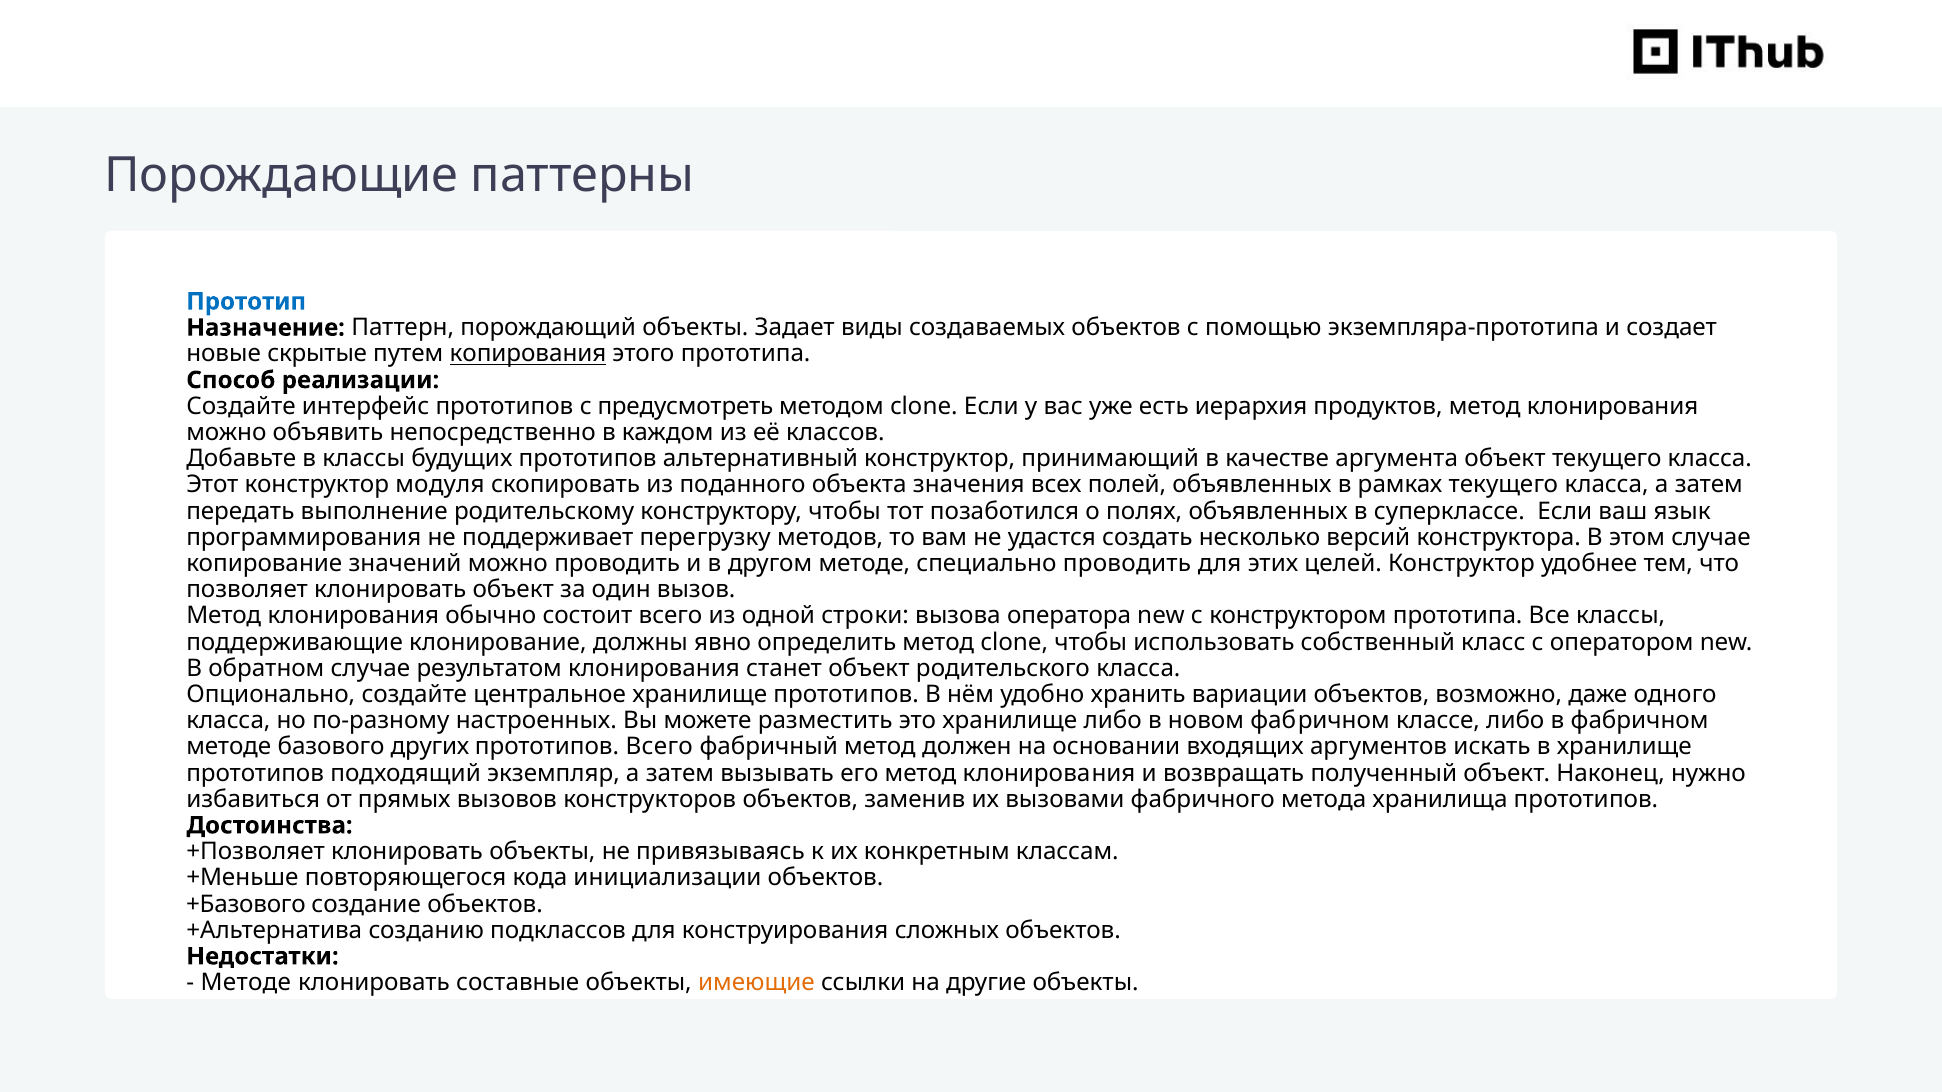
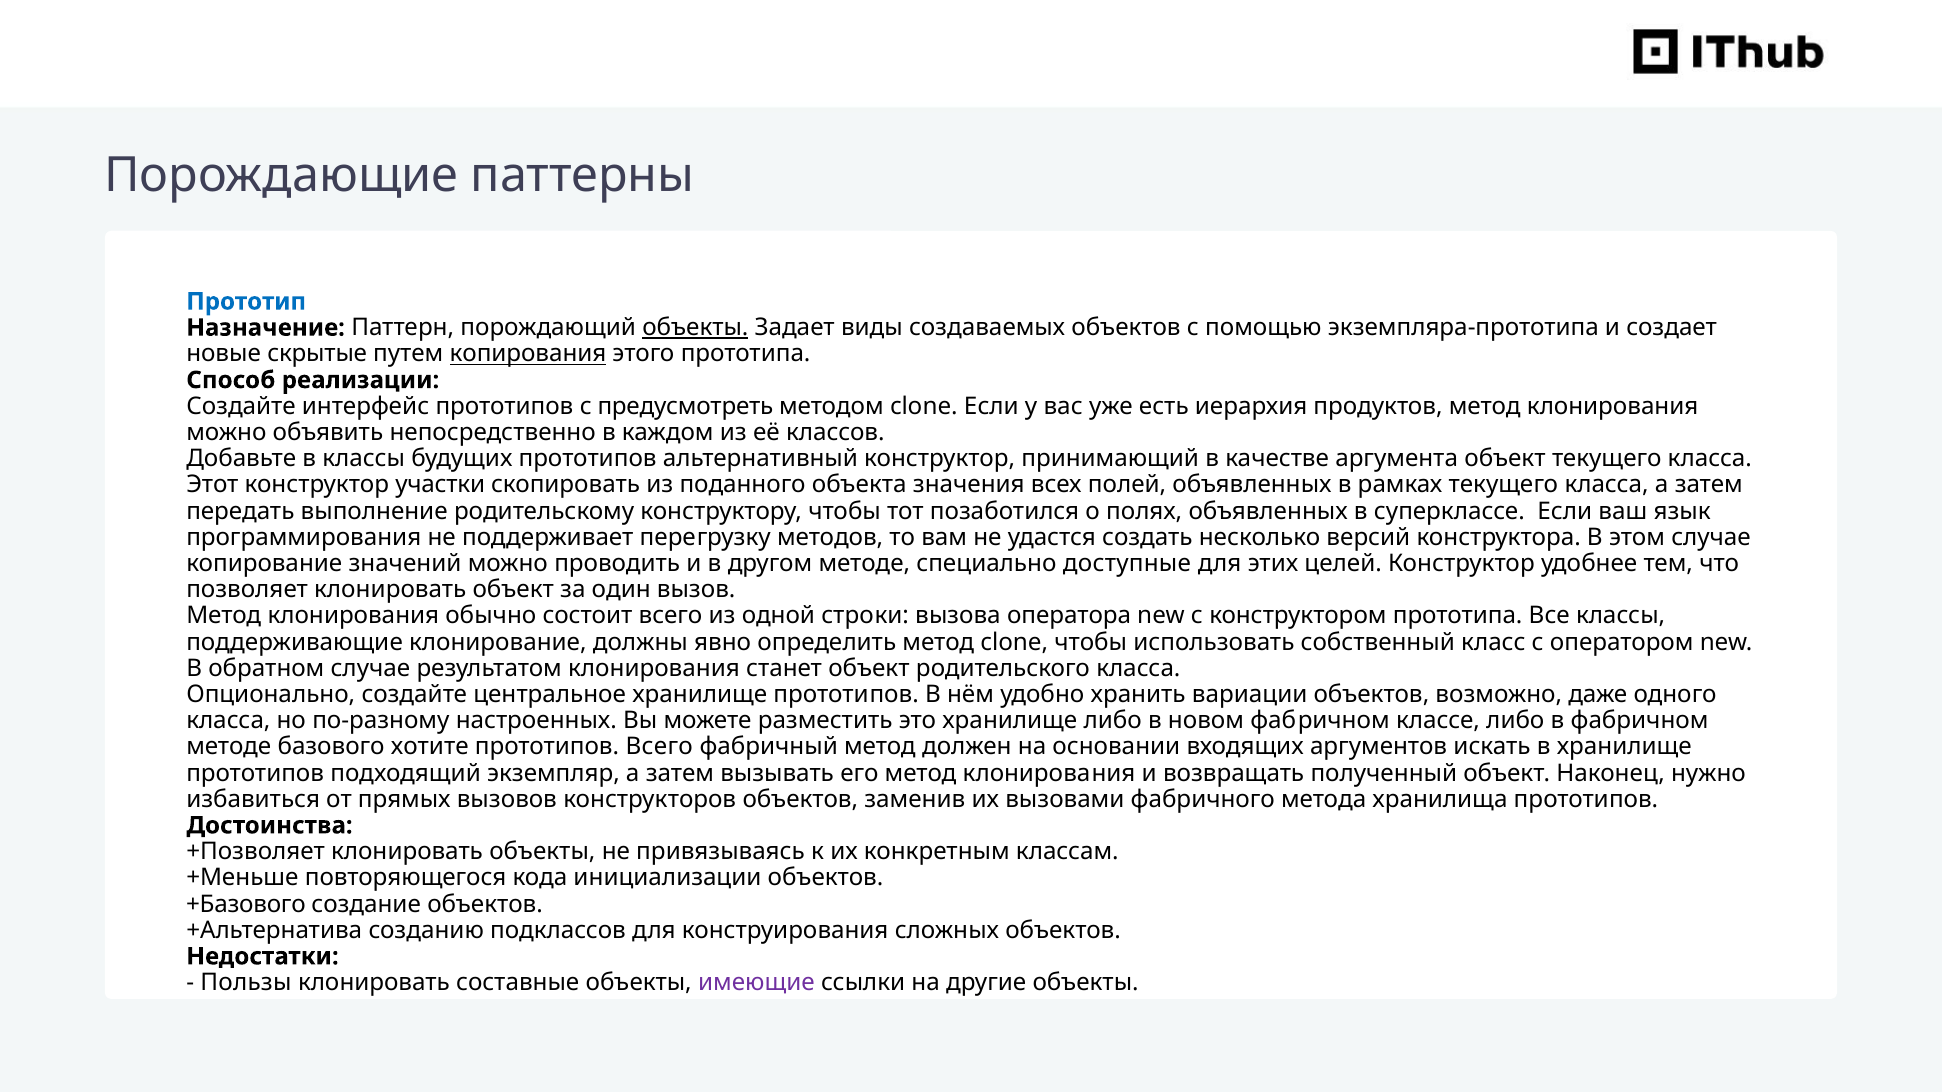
объекты at (695, 328) underline: none -> present
модуля: модуля -> участки
специально проводить: проводить -> доступные
других: других -> хотите
Методе at (246, 983): Методе -> Пользы
имеющие colour: orange -> purple
